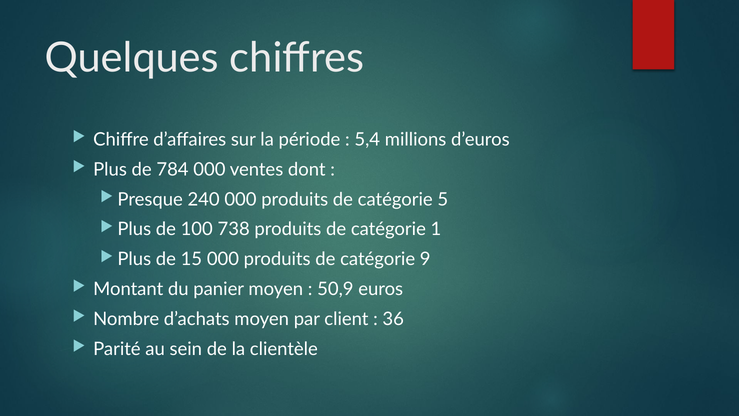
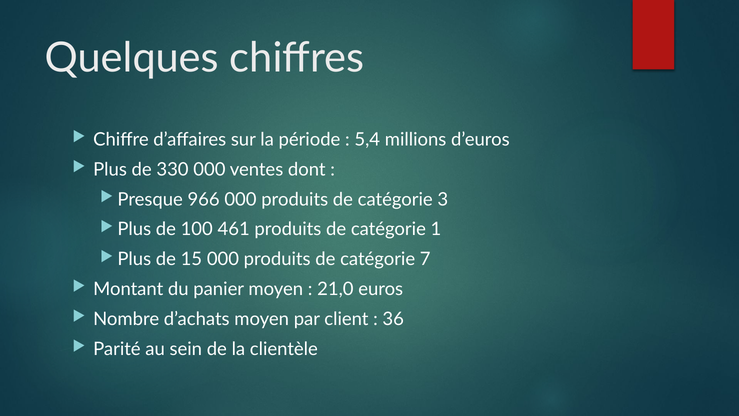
784: 784 -> 330
240: 240 -> 966
5: 5 -> 3
738: 738 -> 461
9: 9 -> 7
50,9: 50,9 -> 21,0
